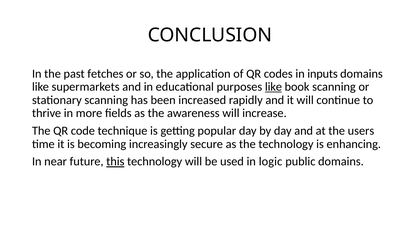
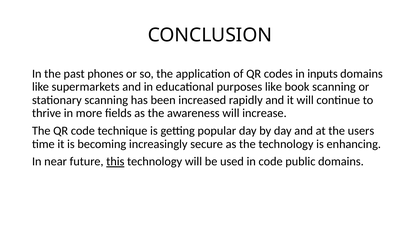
fetches: fetches -> phones
like at (273, 87) underline: present -> none
in logic: logic -> code
